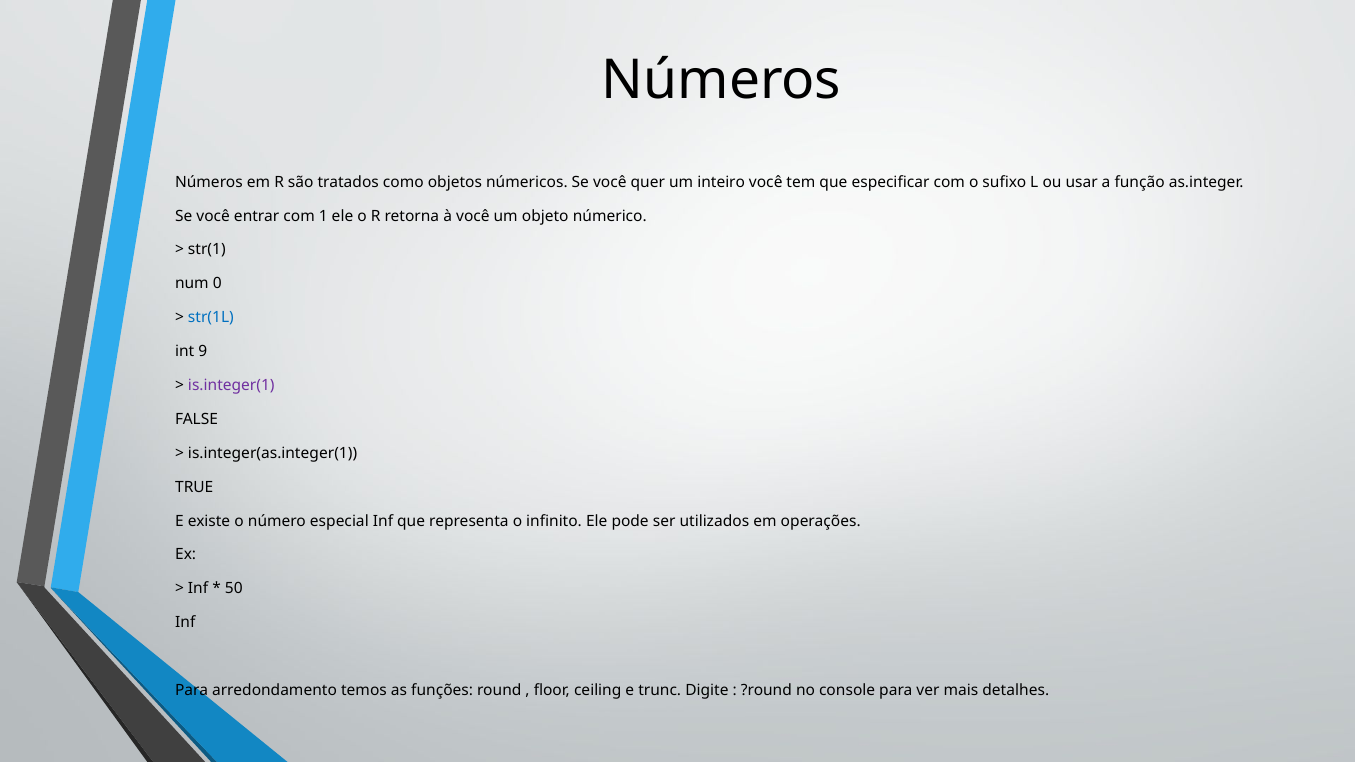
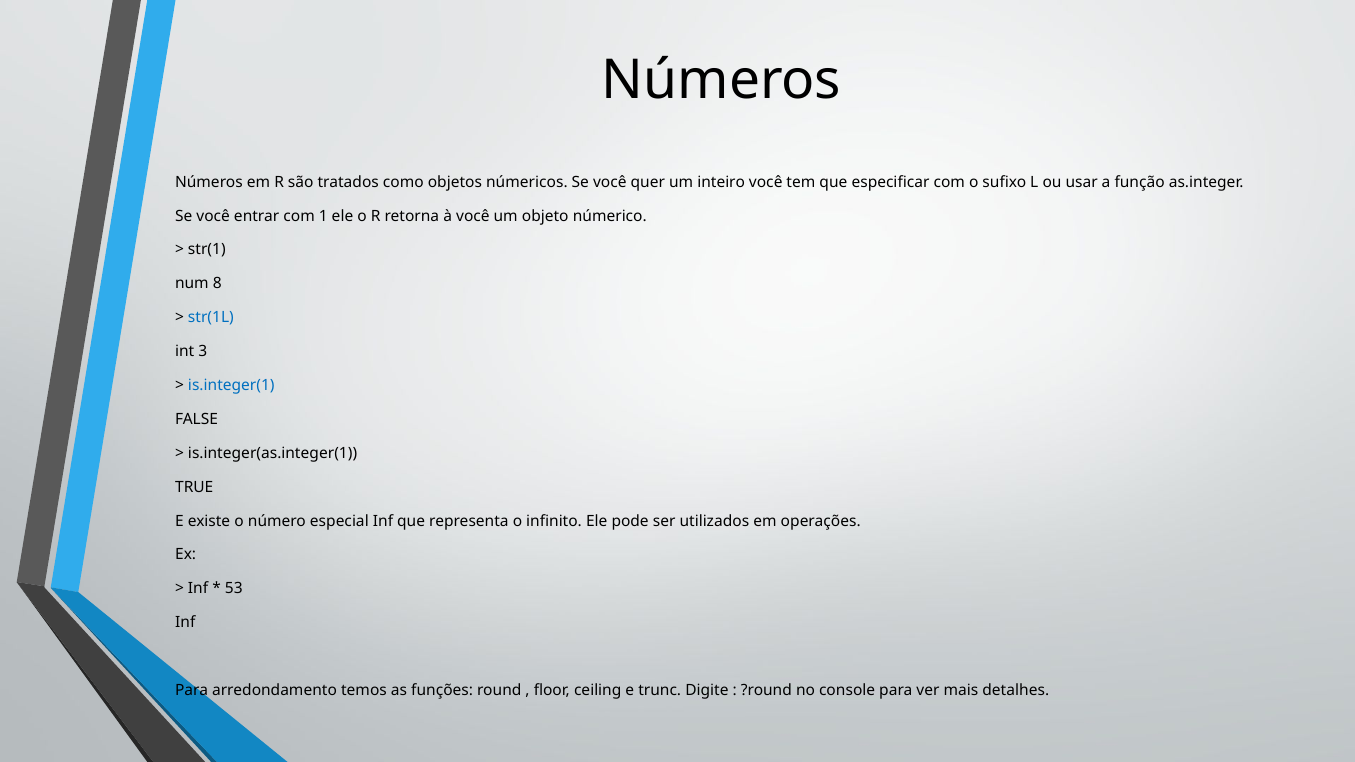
0: 0 -> 8
9: 9 -> 3
is.integer(1 colour: purple -> blue
50: 50 -> 53
